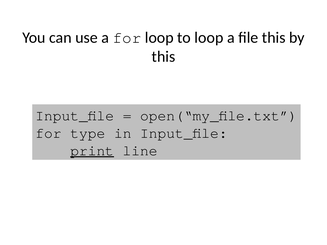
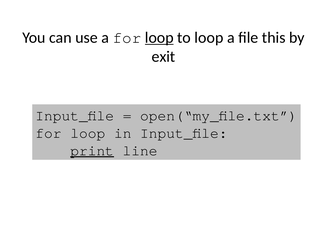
loop at (159, 38) underline: none -> present
this at (163, 57): this -> exit
type at (88, 133): type -> loop
